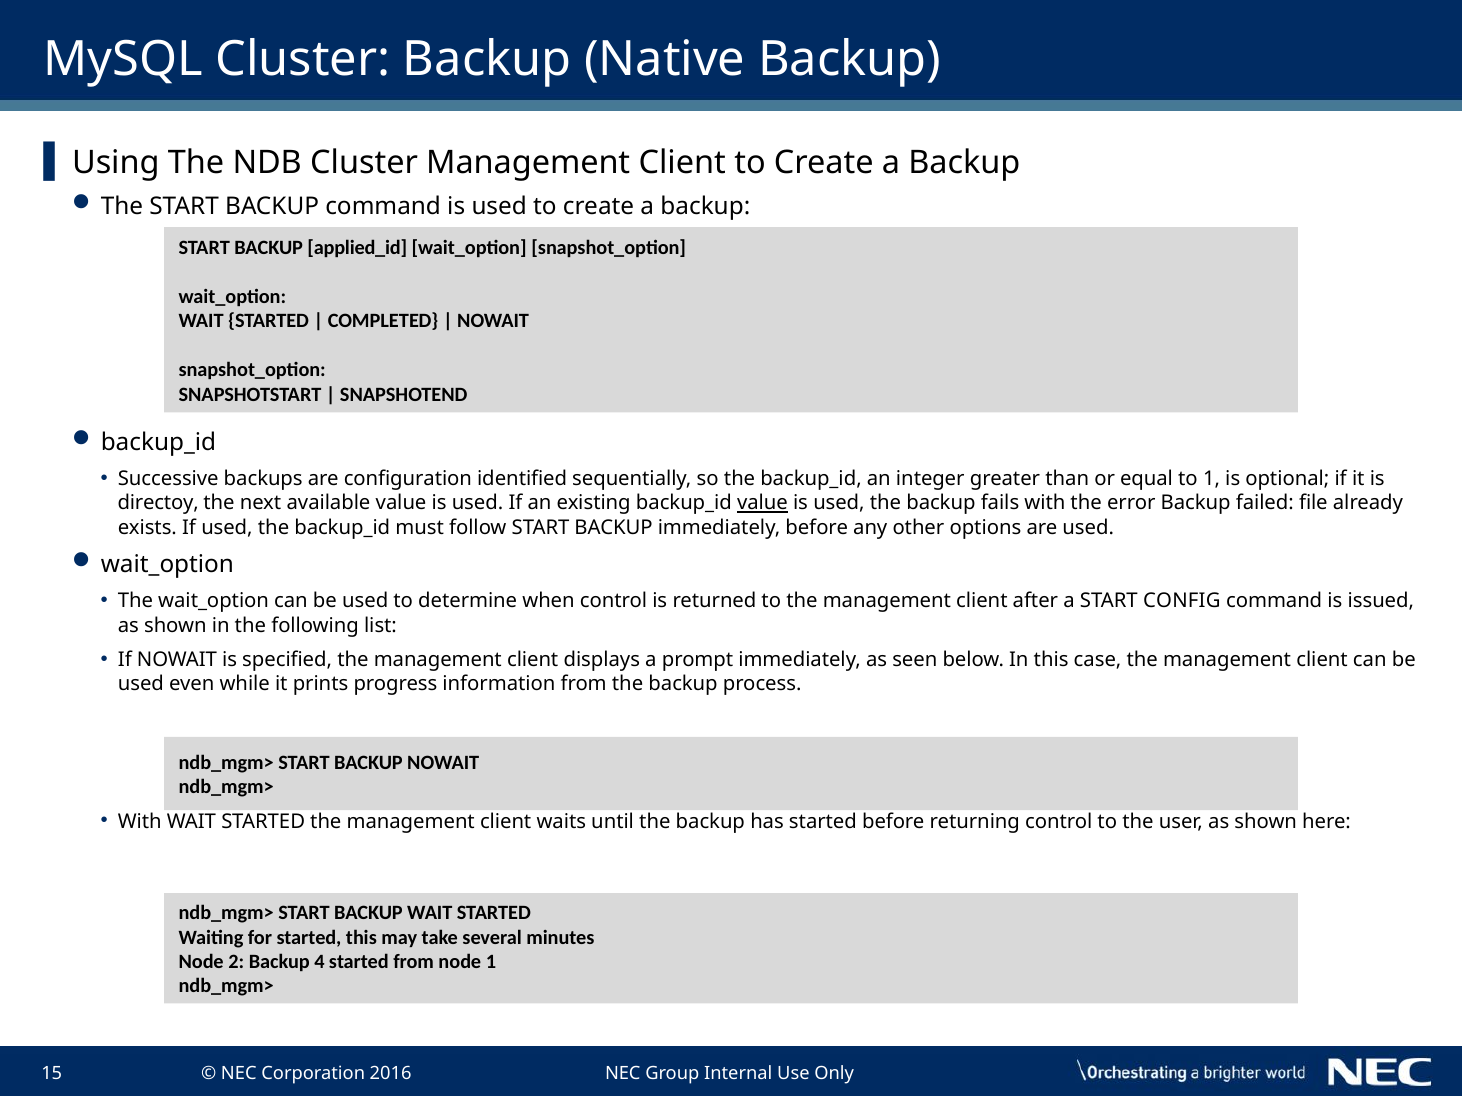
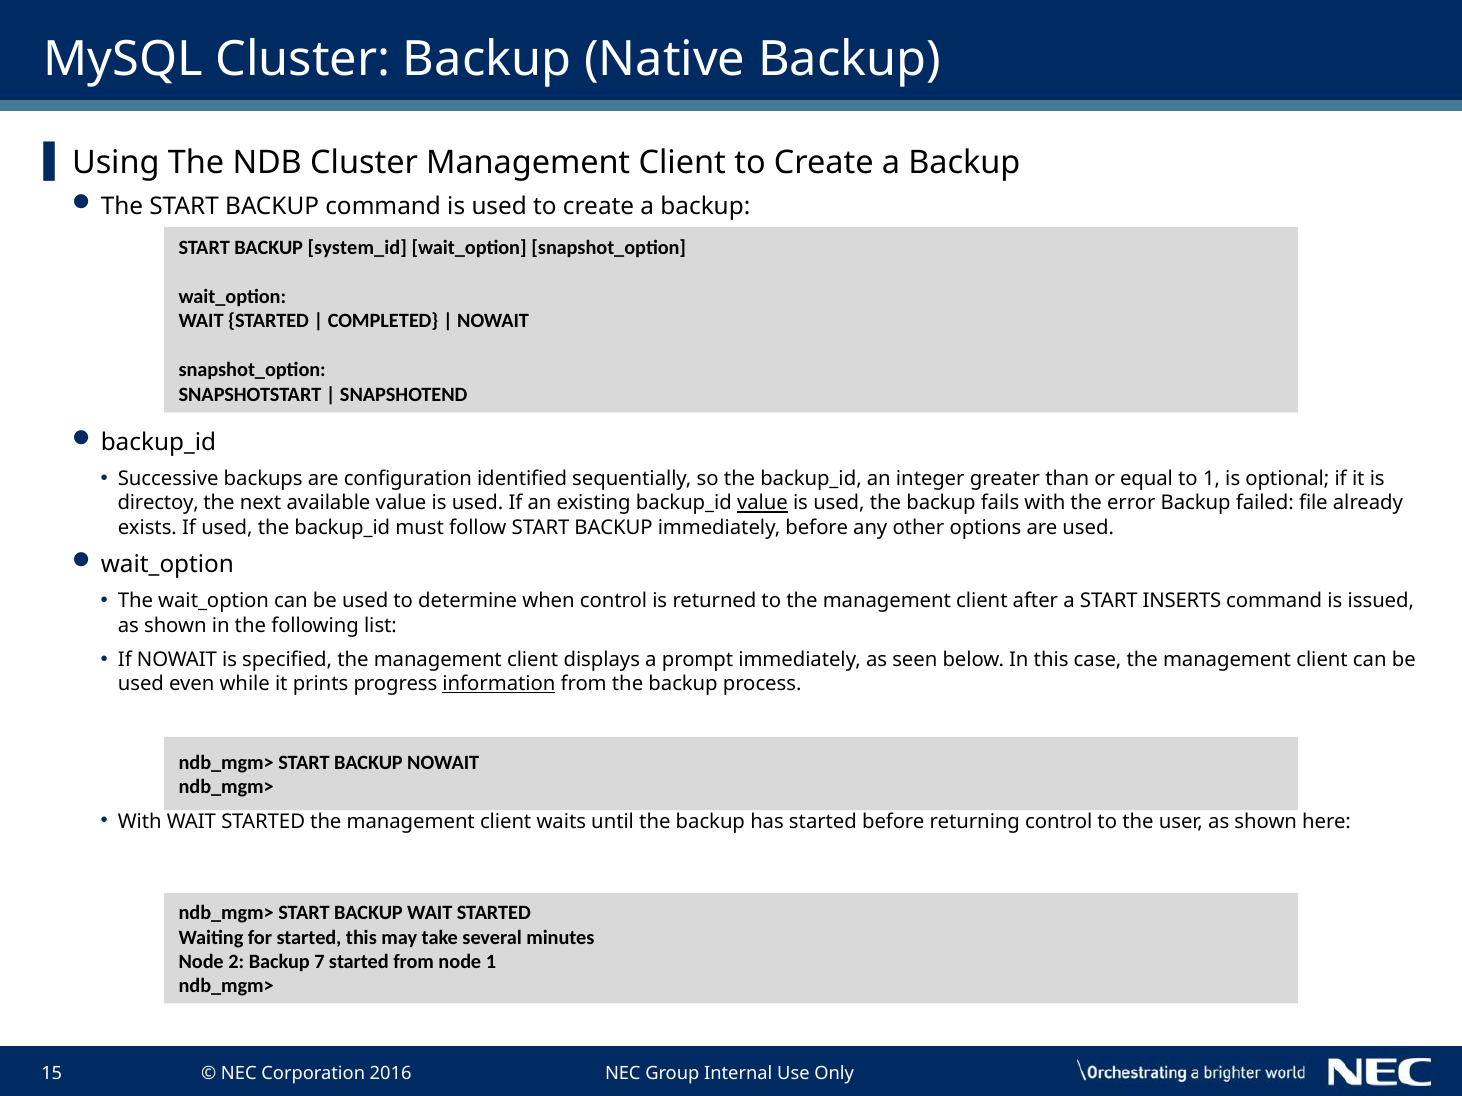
applied_id: applied_id -> system_id
CONFIG: CONFIG -> INSERTS
information underline: none -> present
4: 4 -> 7
